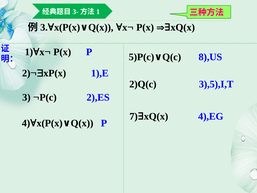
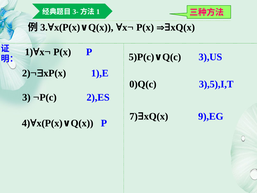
8),US: 8),US -> 3),US
2)Q(c: 2)Q(c -> 0)Q(c
4),EG: 4),EG -> 9),EG
